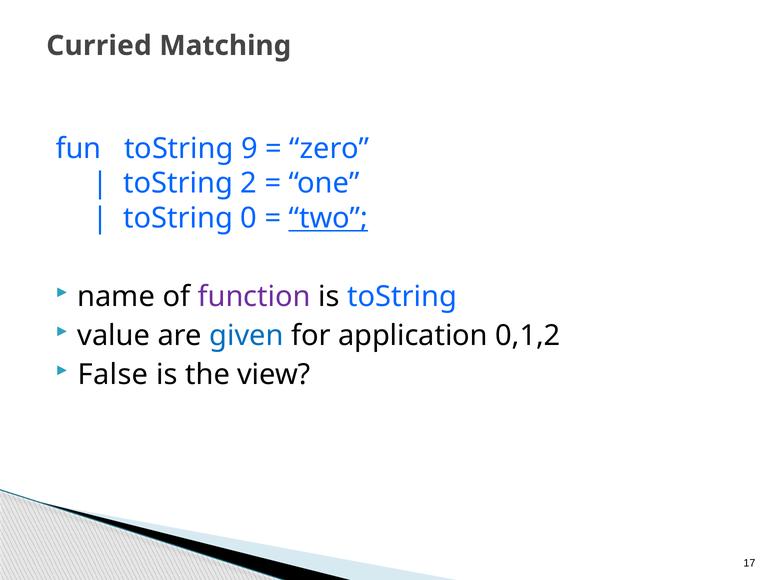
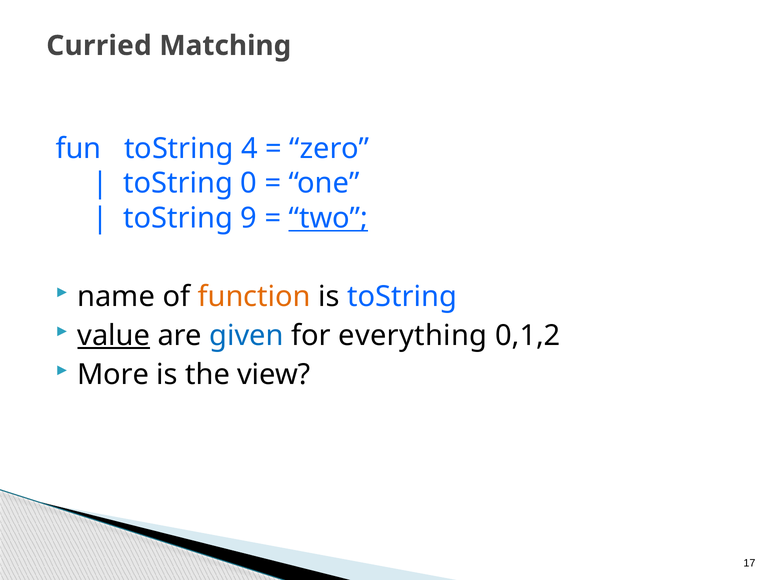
9: 9 -> 4
2: 2 -> 0
0: 0 -> 9
function colour: purple -> orange
value underline: none -> present
application: application -> everything
False: False -> More
